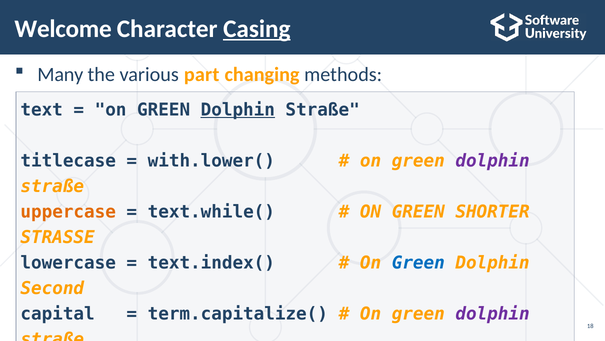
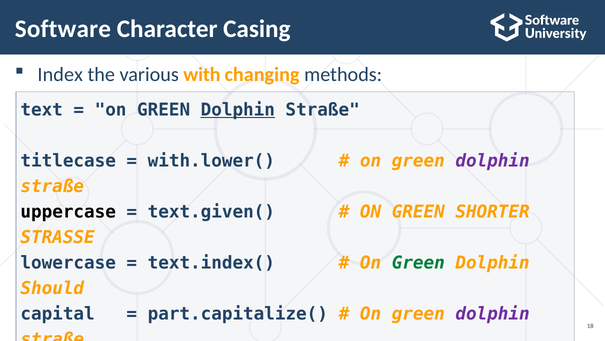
Welcome: Welcome -> Software
Casing underline: present -> none
Many: Many -> Index
part: part -> with
uppercase colour: orange -> black
text.while(: text.while( -> text.given(
Green at (418, 262) colour: blue -> green
Second: Second -> Should
term.capitalize(: term.capitalize( -> part.capitalize(
